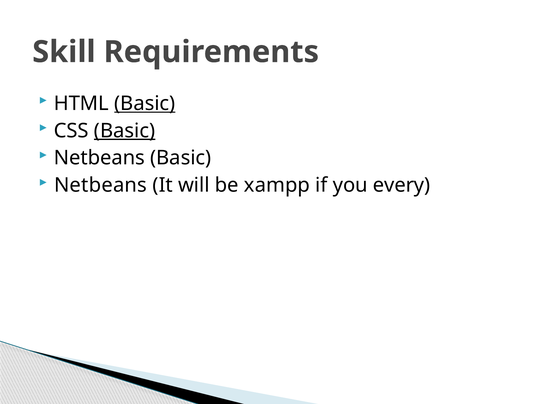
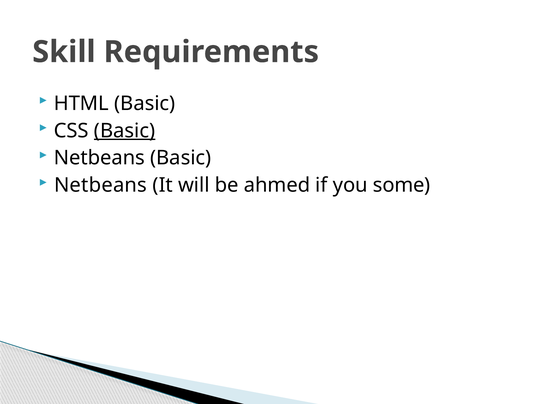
Basic at (145, 104) underline: present -> none
xampp: xampp -> ahmed
every: every -> some
